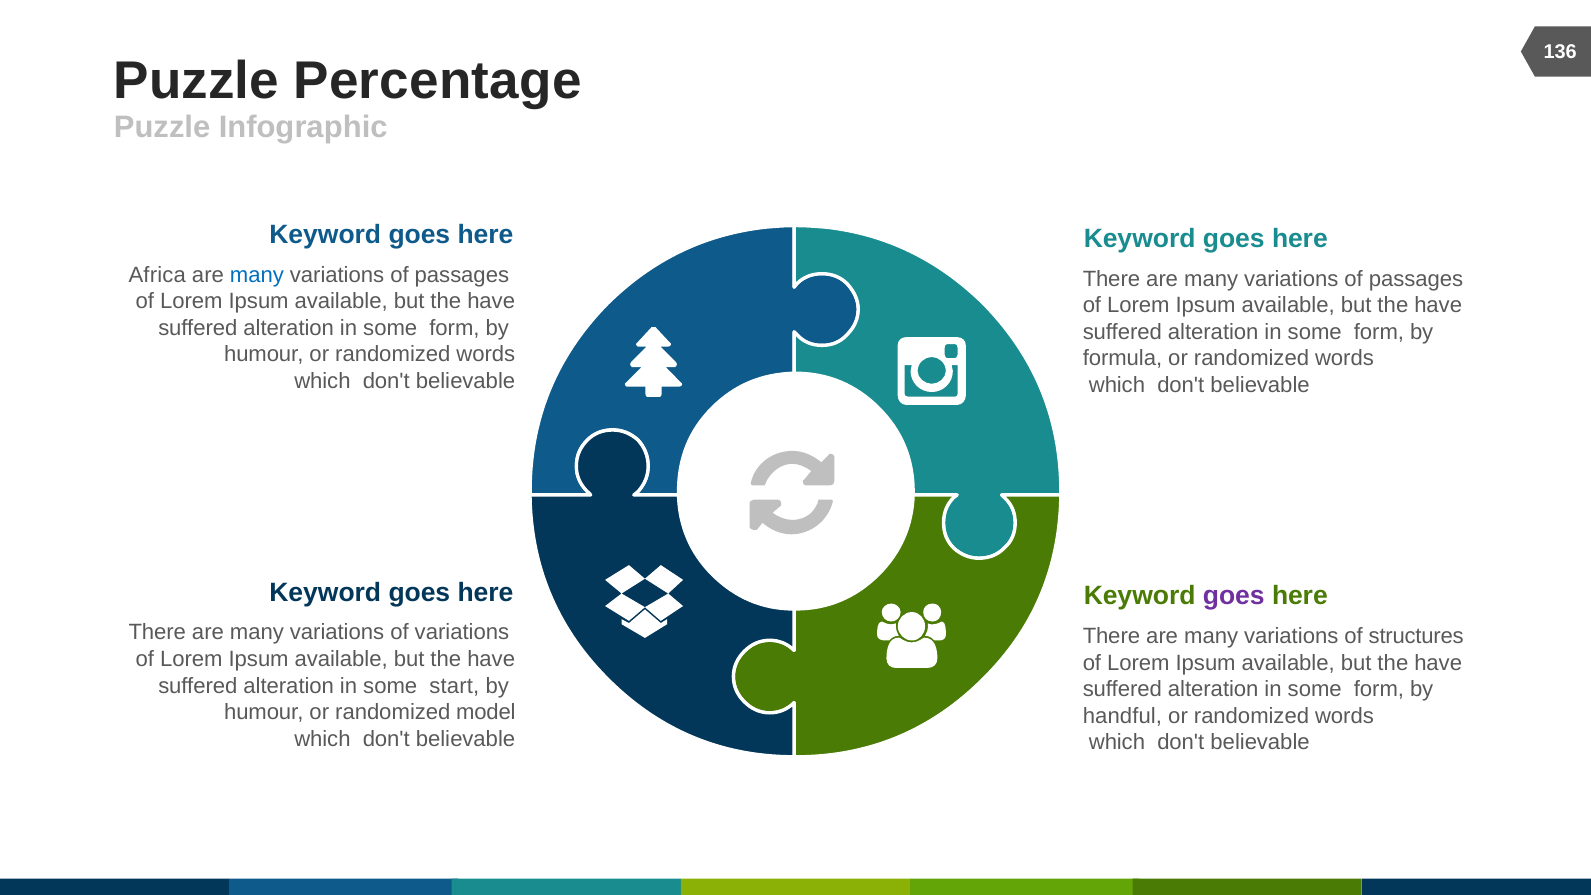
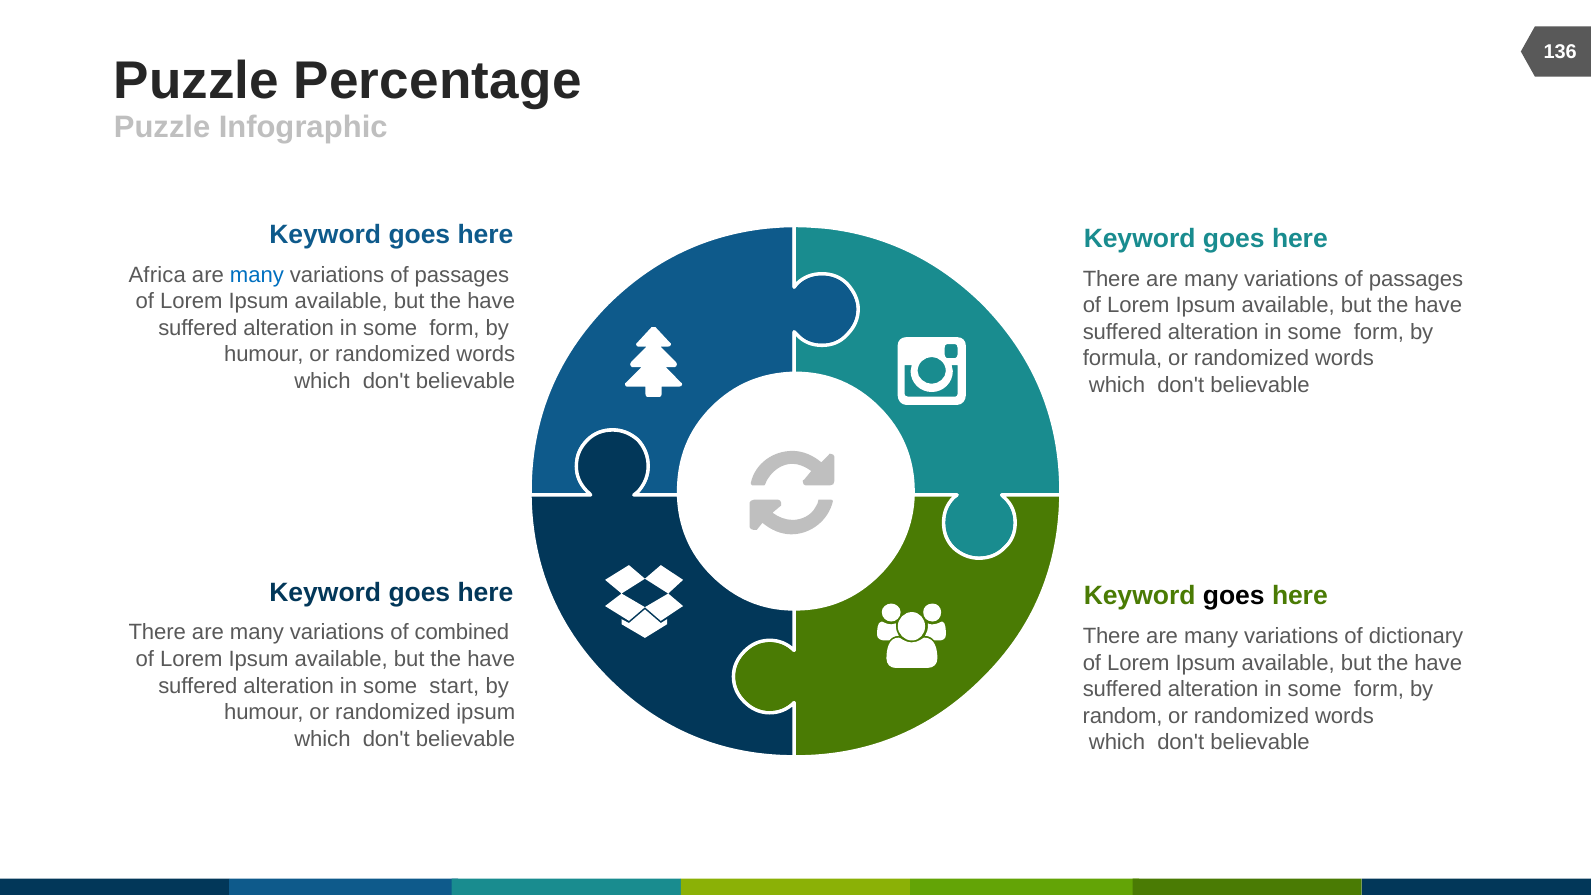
goes at (1234, 596) colour: purple -> black
of variations: variations -> combined
structures: structures -> dictionary
randomized model: model -> ipsum
handful: handful -> random
